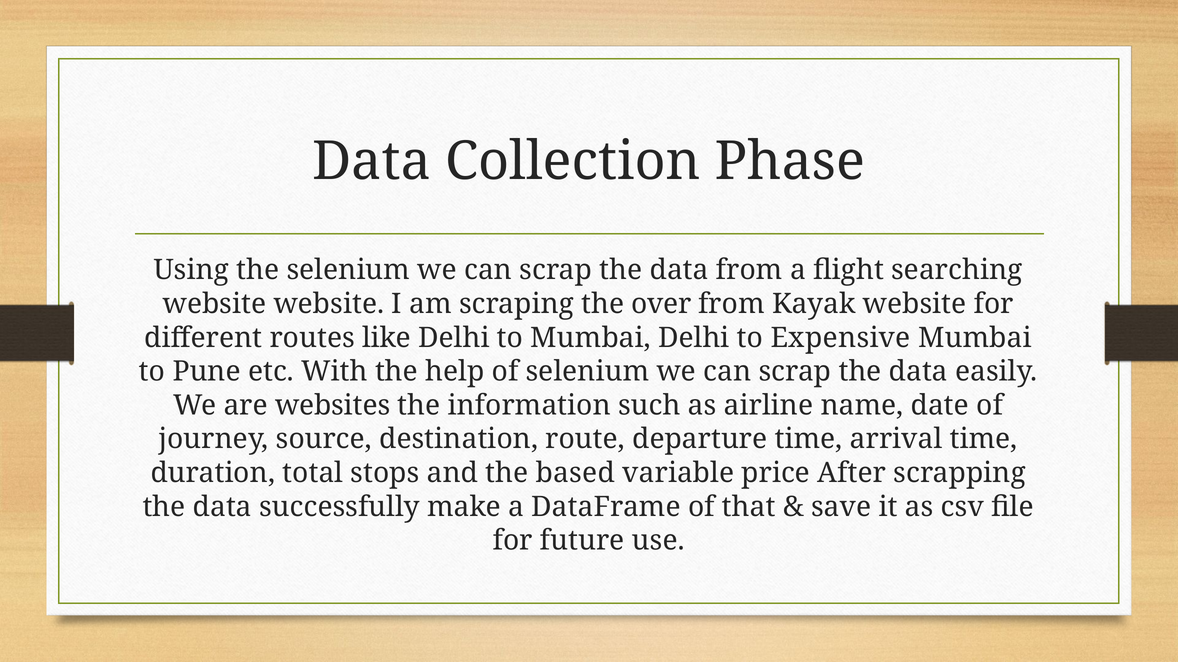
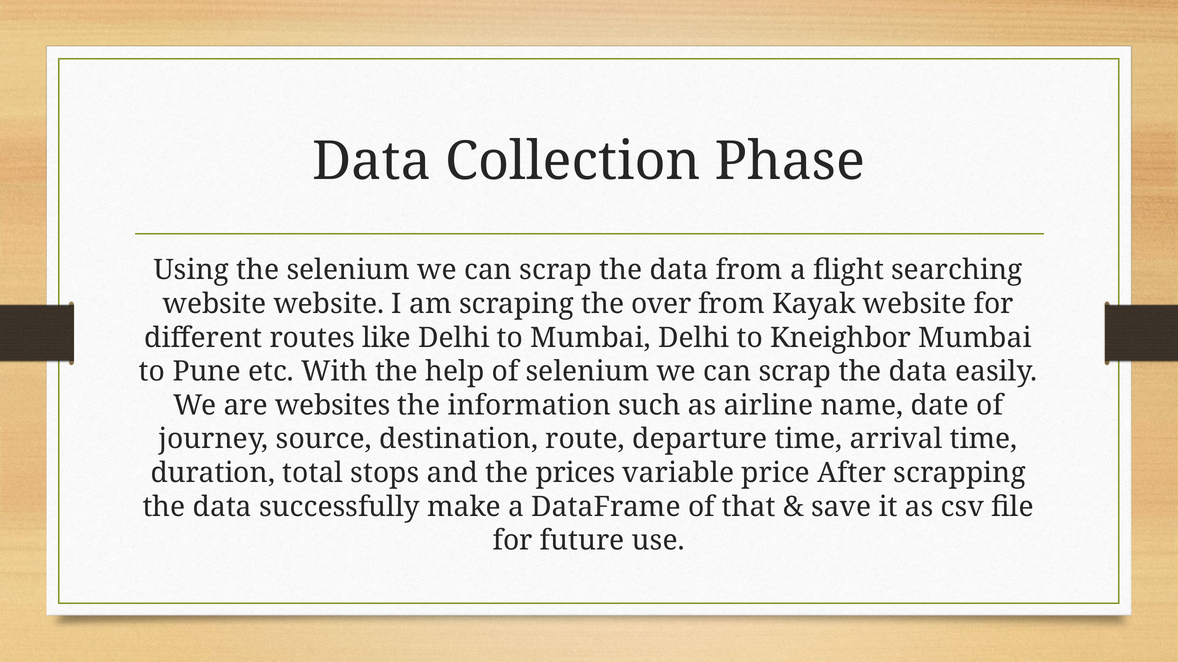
Expensive: Expensive -> Kneighbor
based: based -> prices
